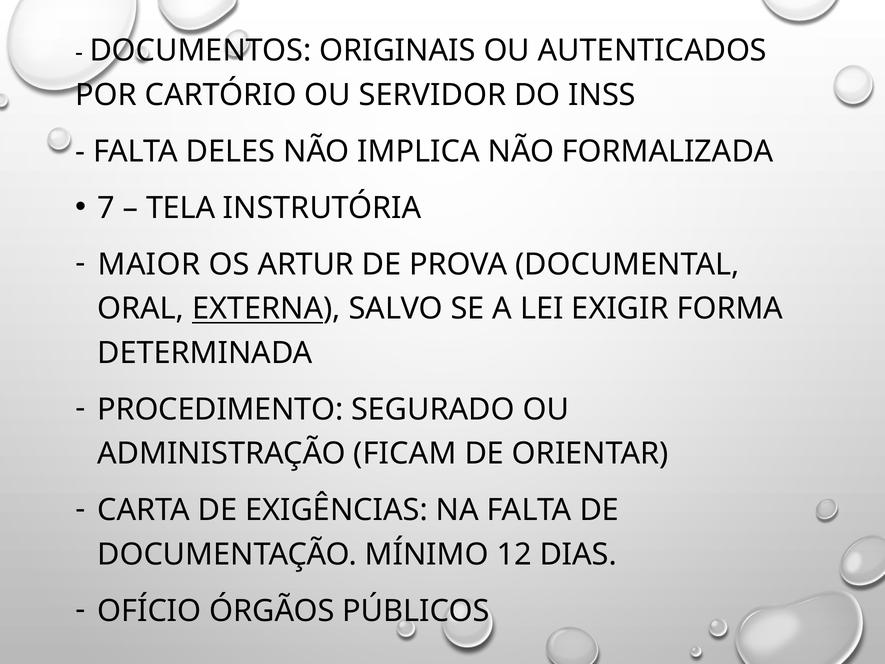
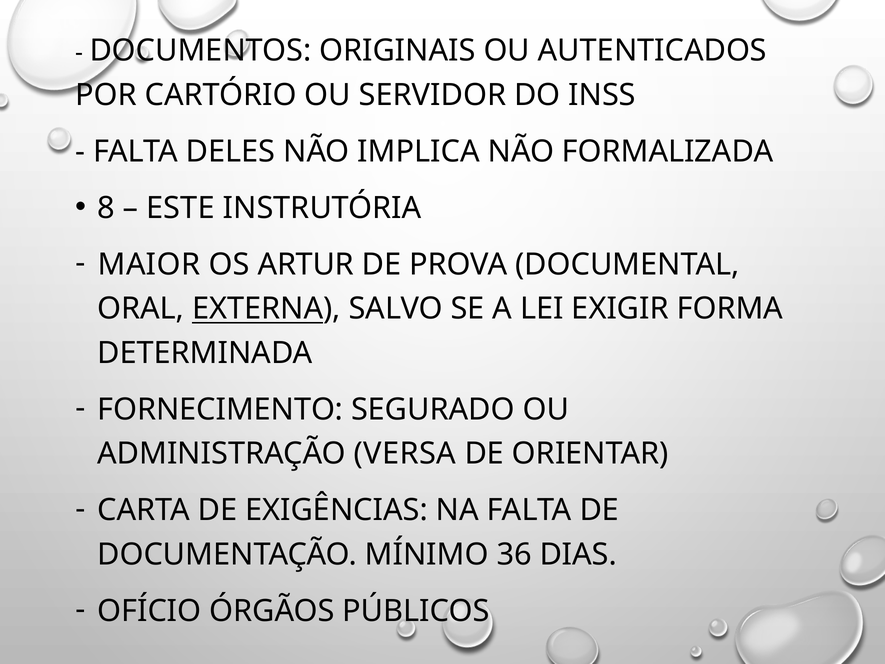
7: 7 -> 8
TELA: TELA -> ESTE
PROCEDIMENTO: PROCEDIMENTO -> FORNECIMENTO
FICAM: FICAM -> VERSA
12: 12 -> 36
